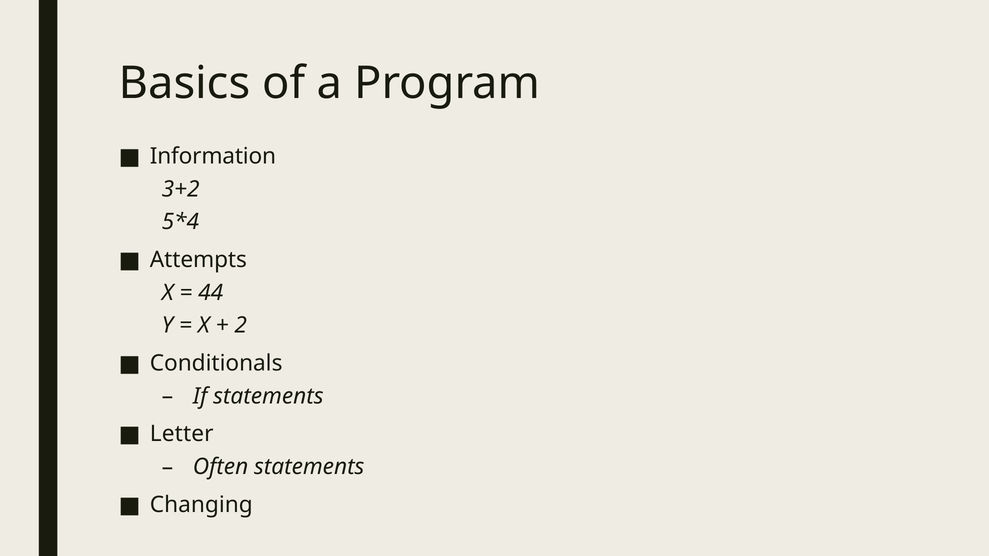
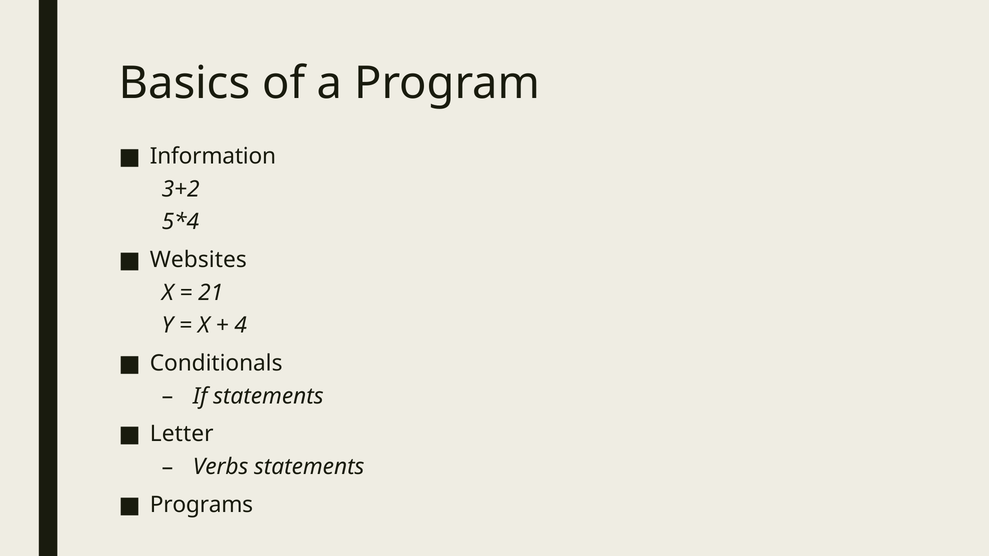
Attempts: Attempts -> Websites
44: 44 -> 21
2: 2 -> 4
Often: Often -> Verbs
Changing: Changing -> Programs
